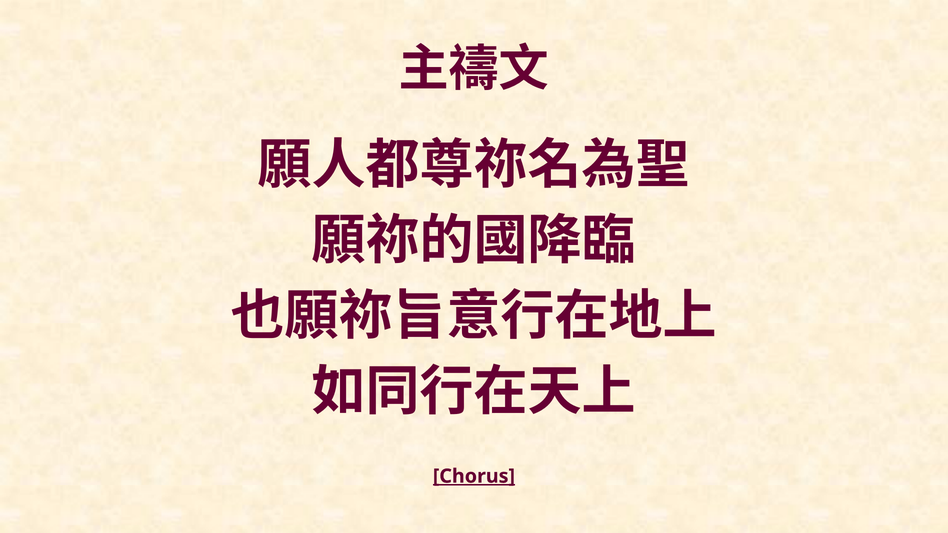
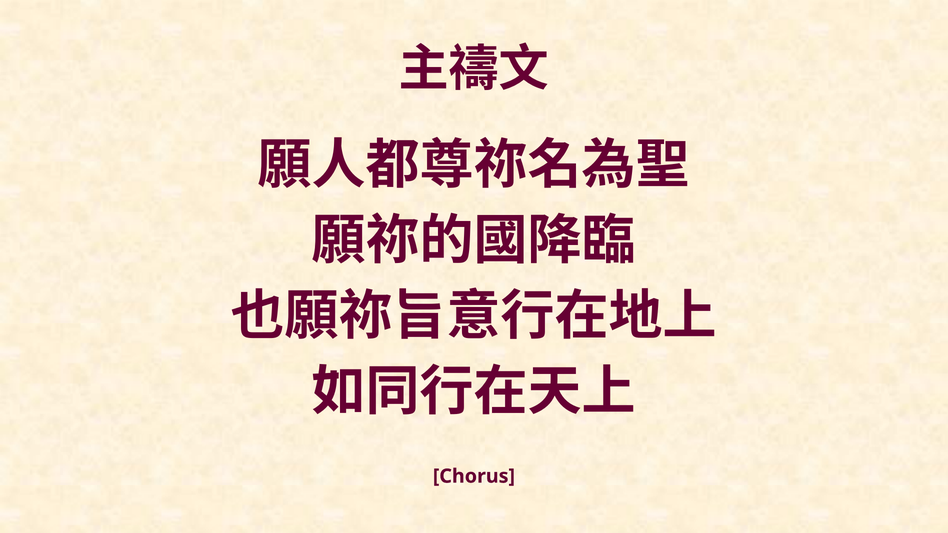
Chorus underline: present -> none
